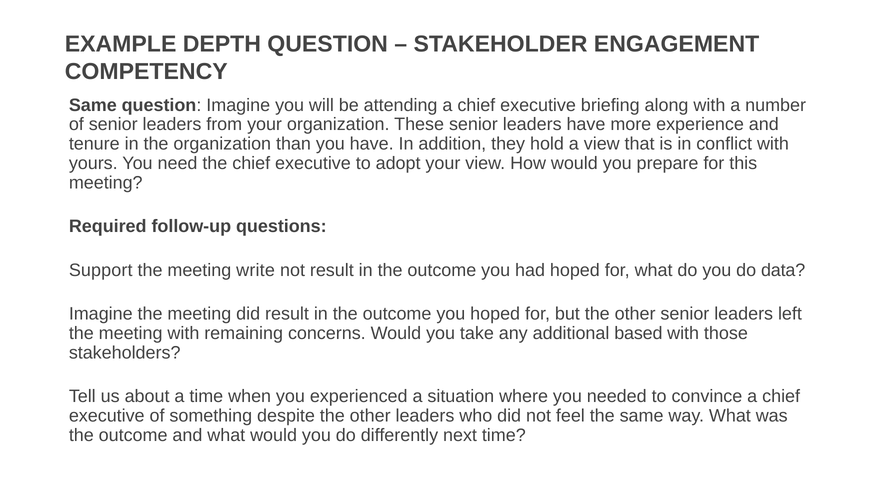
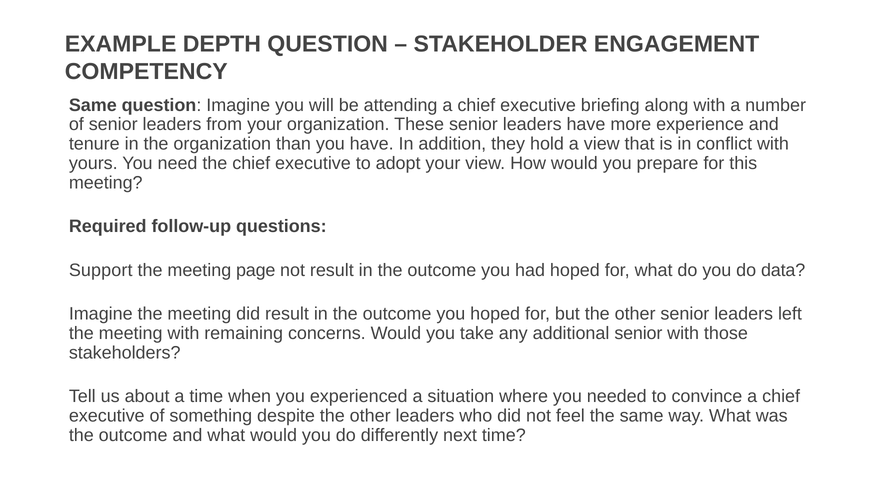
write: write -> page
additional based: based -> senior
